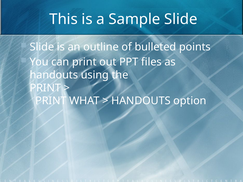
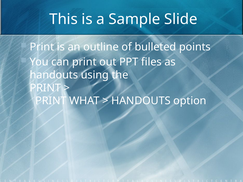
Slide at (42, 47): Slide -> Print
